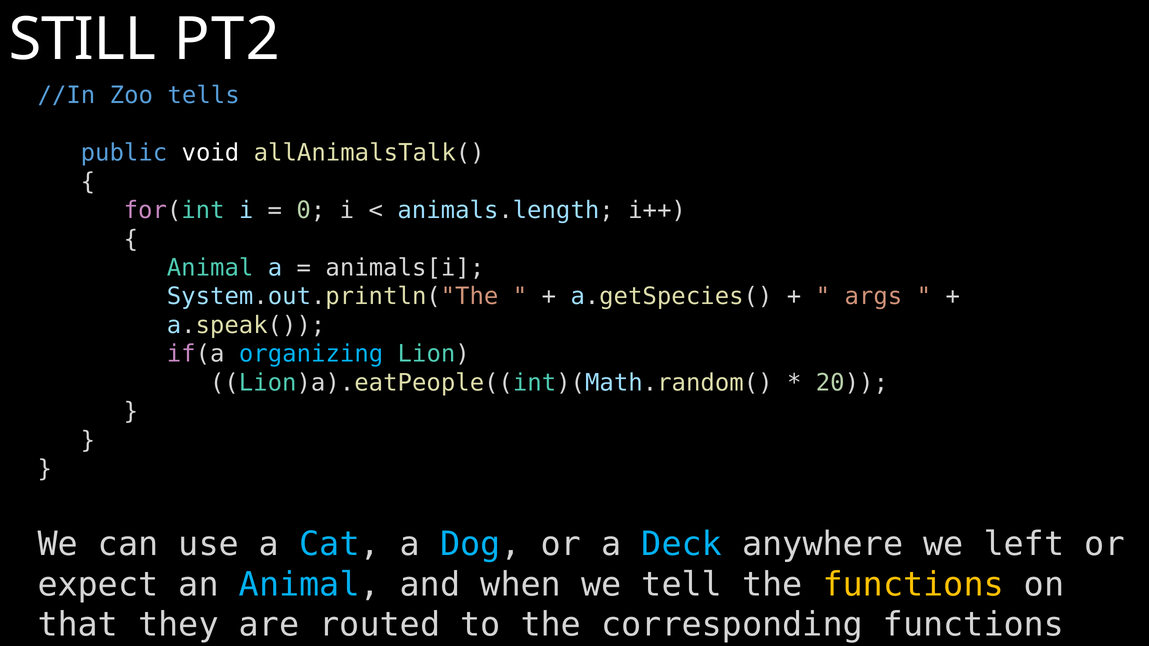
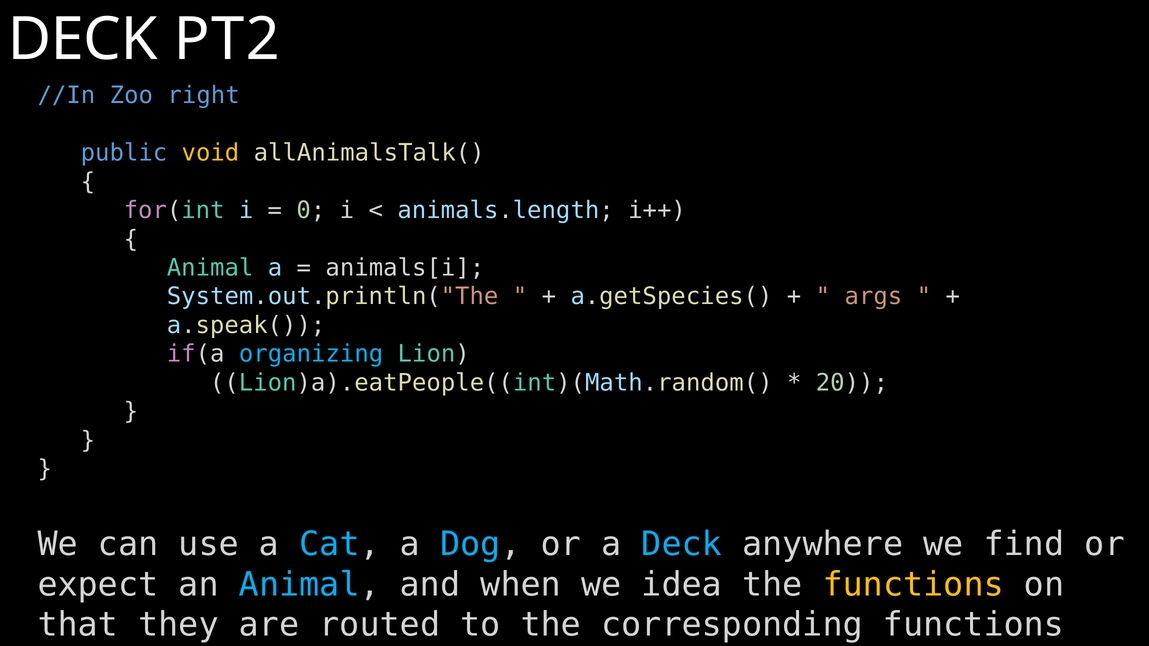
STILL at (82, 40): STILL -> DECK
tells: tells -> right
void colour: white -> yellow
left: left -> find
tell: tell -> idea
